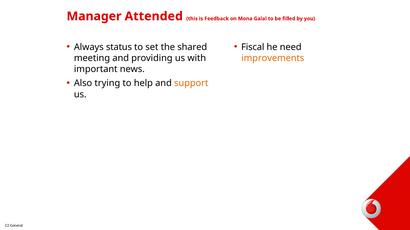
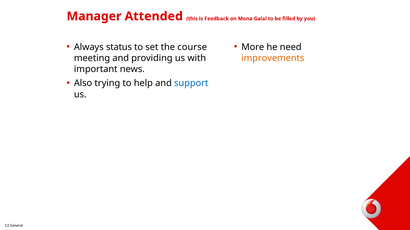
shared: shared -> course
Fiscal: Fiscal -> More
support colour: orange -> blue
